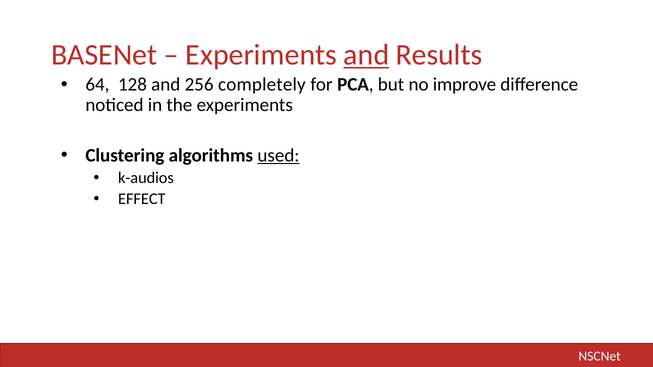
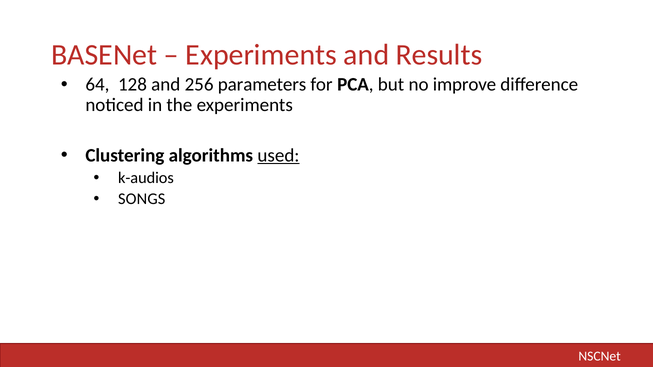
and at (366, 55) underline: present -> none
completely: completely -> parameters
EFFECT: EFFECT -> SONGS
